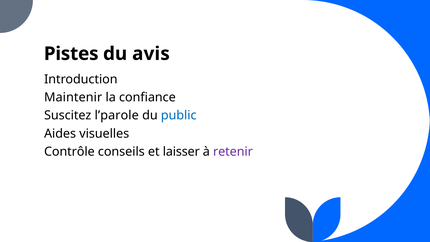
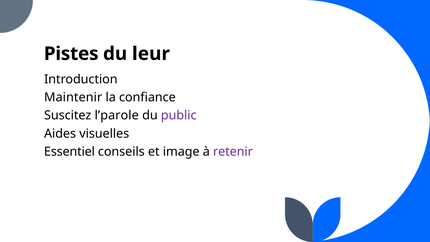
avis: avis -> leur
public colour: blue -> purple
Contrôle: Contrôle -> Essentiel
laisser: laisser -> image
